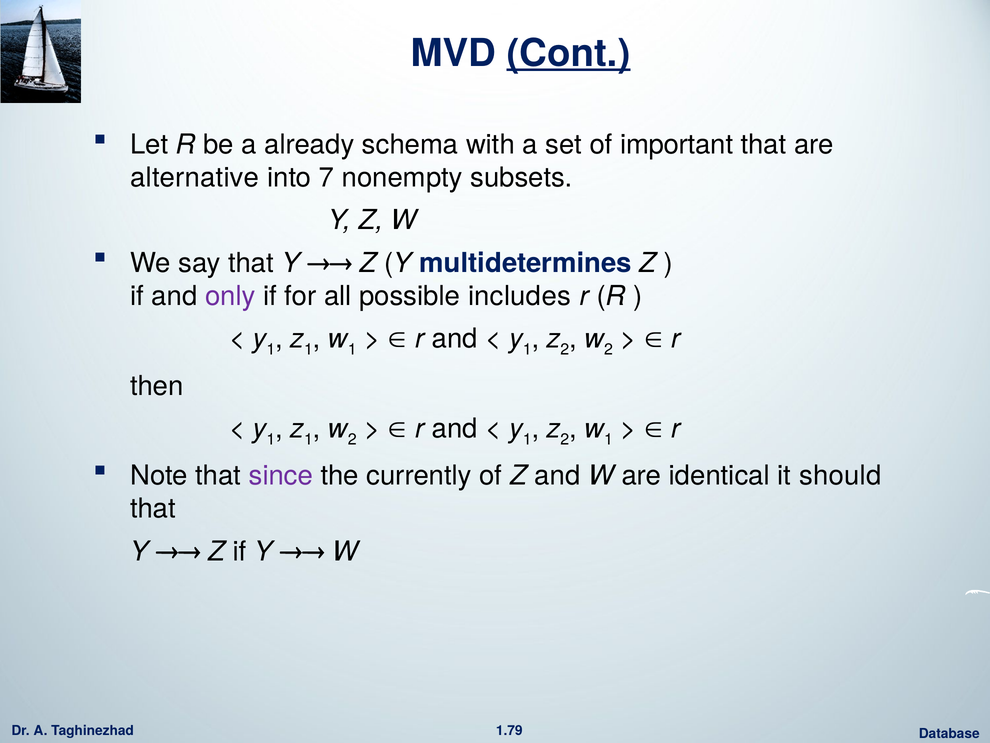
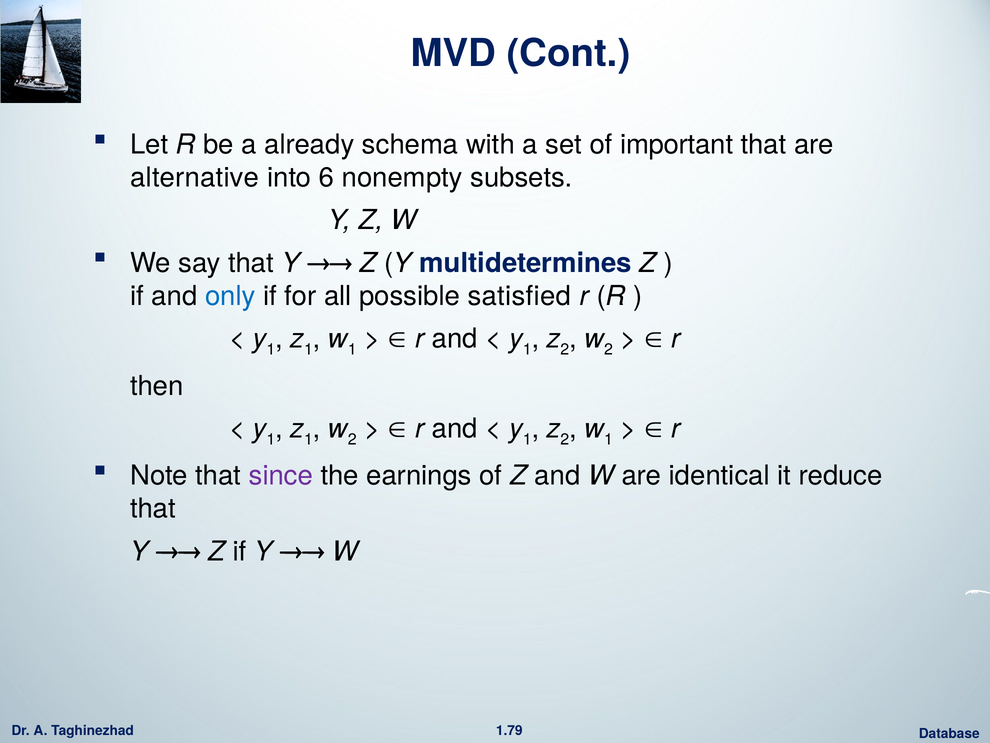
Cont underline: present -> none
7: 7 -> 6
only colour: purple -> blue
includes: includes -> satisfied
currently: currently -> earnings
should: should -> reduce
